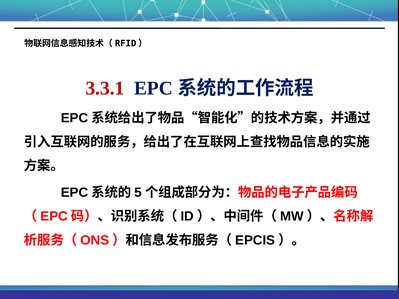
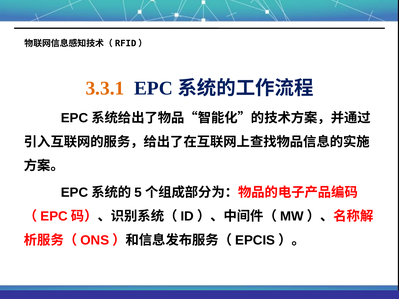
3.3.1 colour: red -> orange
